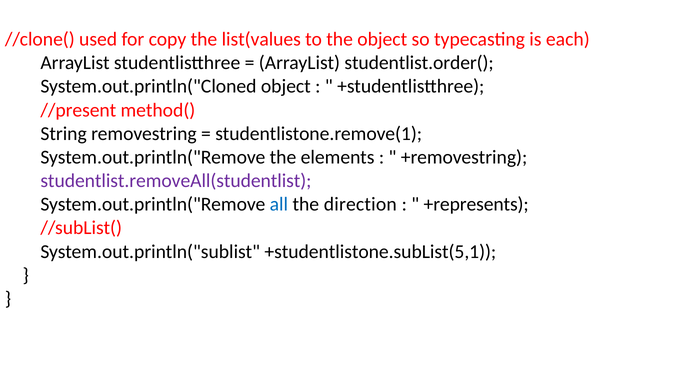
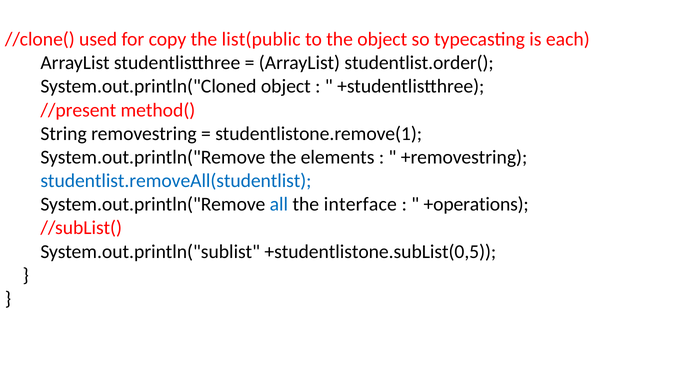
list(values: list(values -> list(public
studentlist.removeAll(studentlist colour: purple -> blue
direction: direction -> interface
+represents: +represents -> +operations
+studentlistone.subList(5,1: +studentlistone.subList(5,1 -> +studentlistone.subList(0,5
